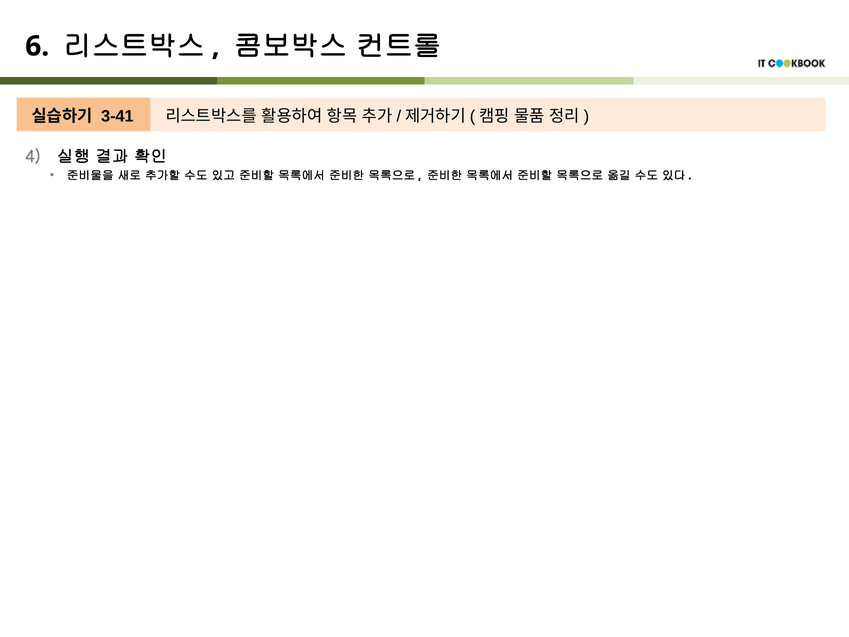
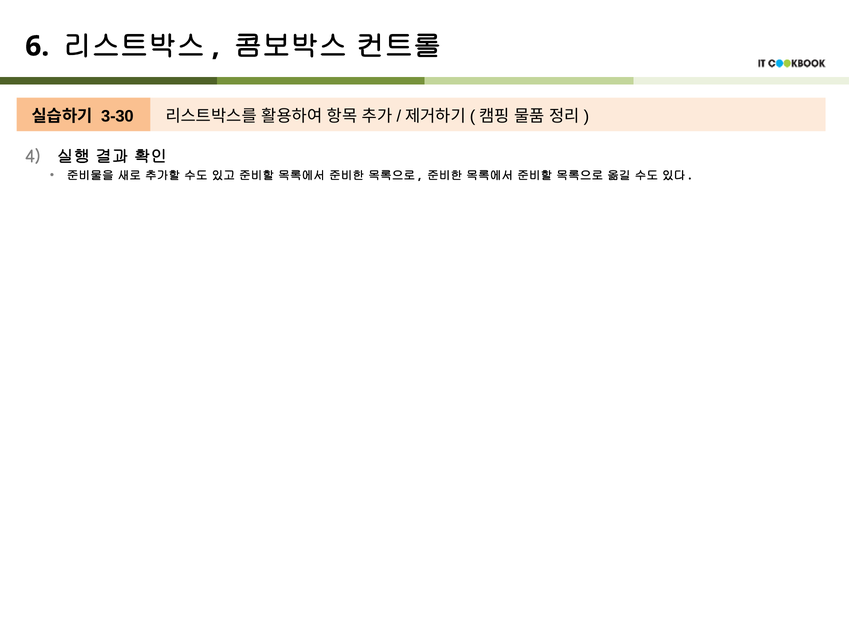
3-41: 3-41 -> 3-30
